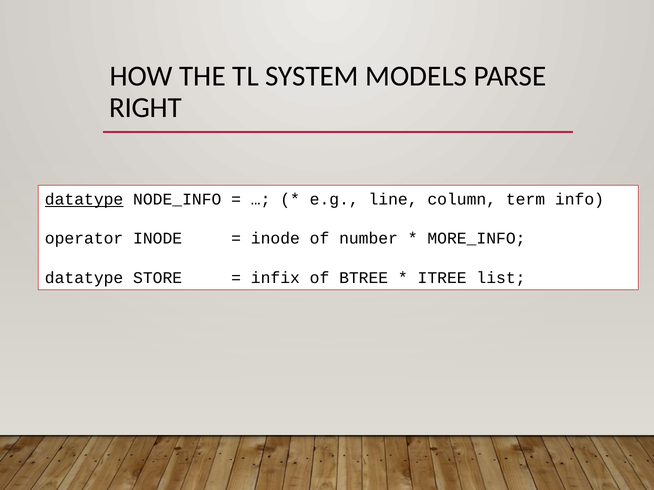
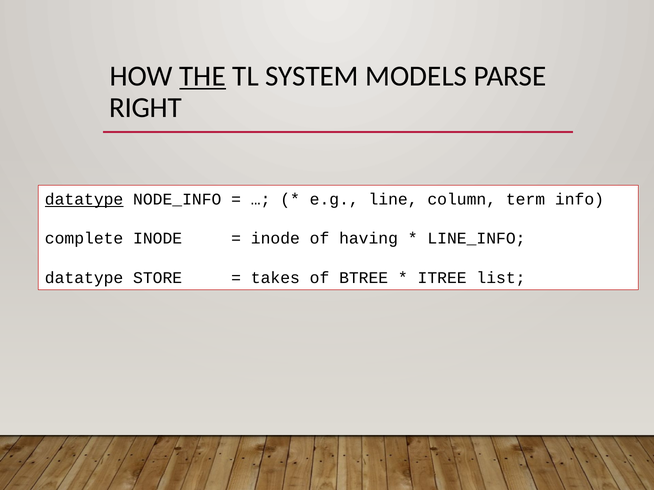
THE underline: none -> present
operator: operator -> complete
number: number -> having
MORE_INFO: MORE_INFO -> LINE_INFO
infix: infix -> takes
